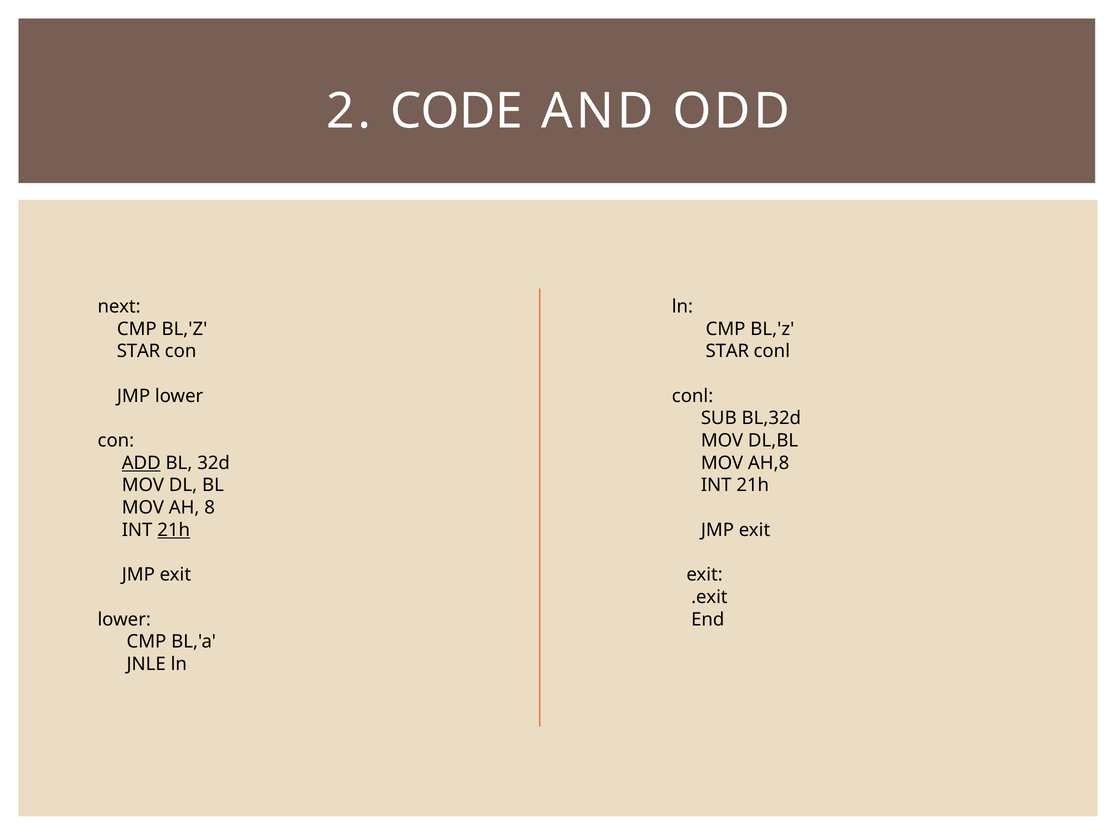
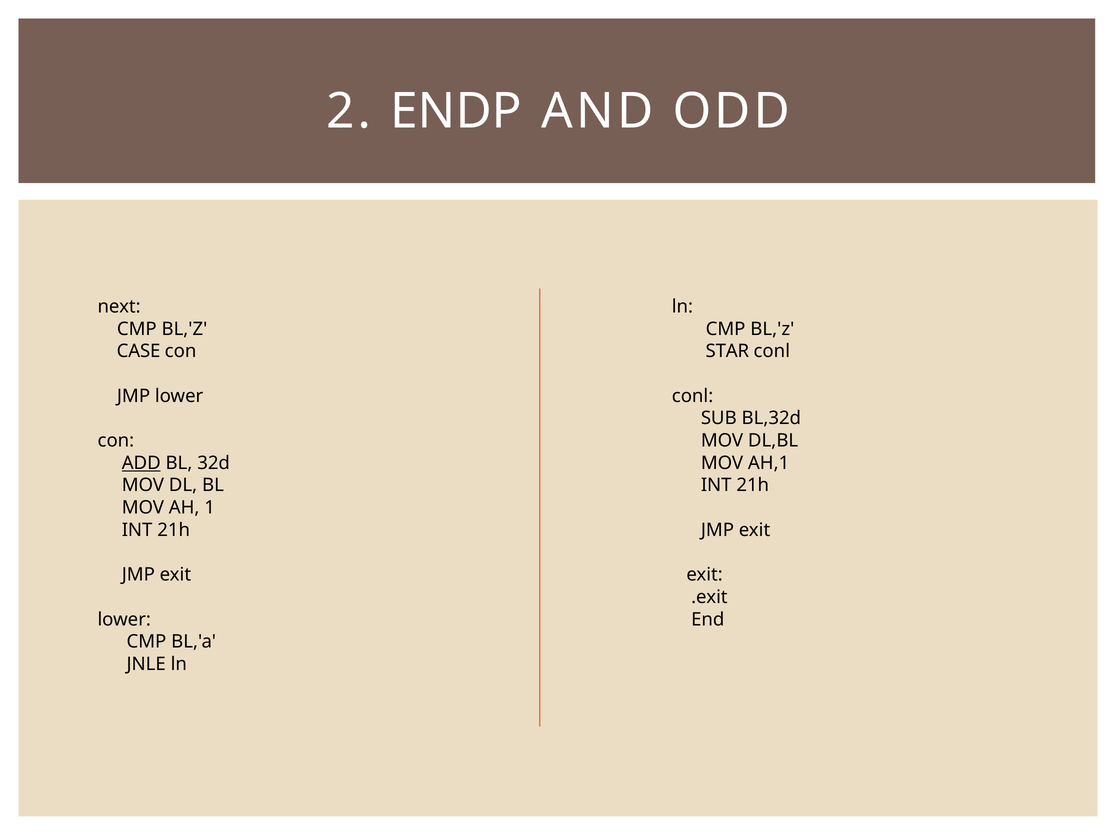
CODE: CODE -> ENDP
STAR at (139, 351): STAR -> CASE
AH,8: AH,8 -> AH,1
8: 8 -> 1
21h at (174, 530) underline: present -> none
